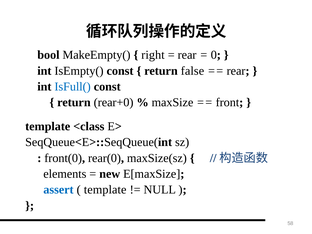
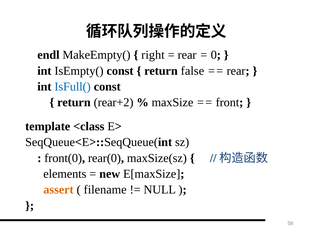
bool: bool -> endl
rear+0: rear+0 -> rear+2
assert colour: blue -> orange
template at (105, 190): template -> filename
